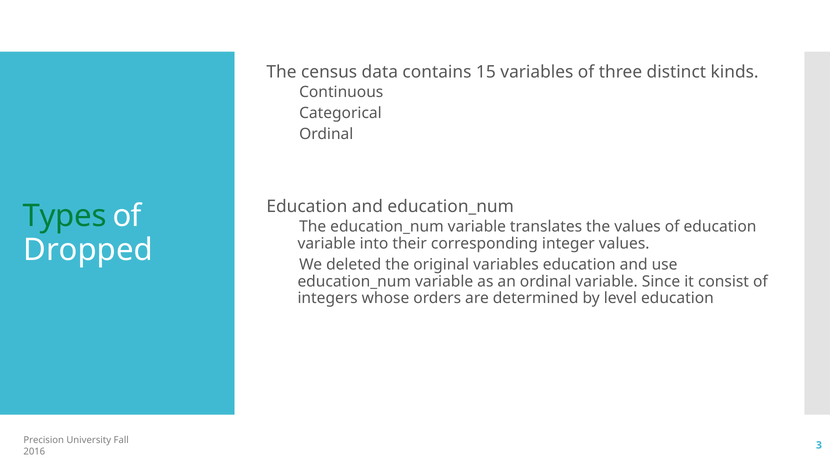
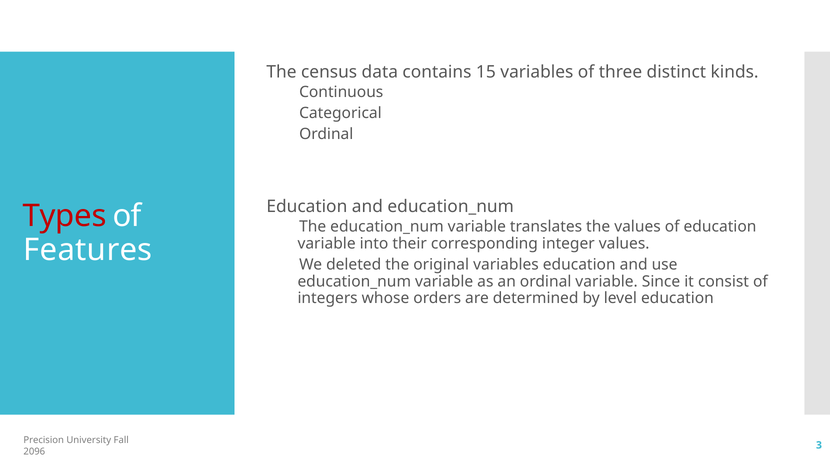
Types colour: green -> red
Dropped: Dropped -> Features
2016: 2016 -> 2096
